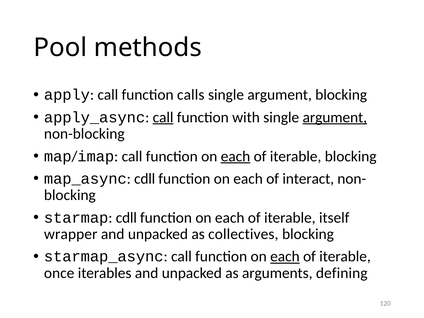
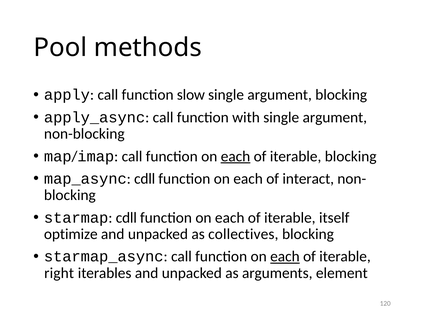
calls: calls -> slow
call at (163, 117) underline: present -> none
argument at (335, 117) underline: present -> none
wrapper: wrapper -> optimize
once: once -> right
defining: defining -> element
